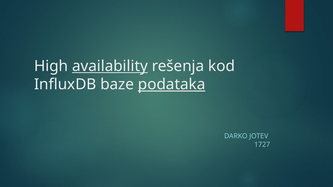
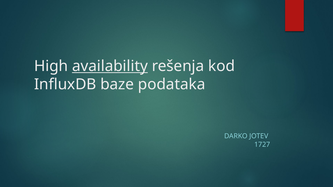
podataka underline: present -> none
